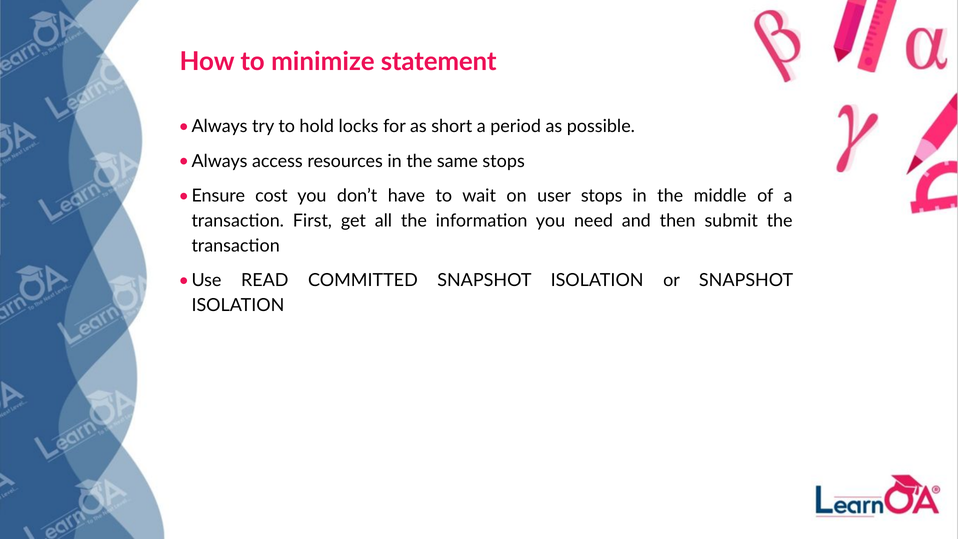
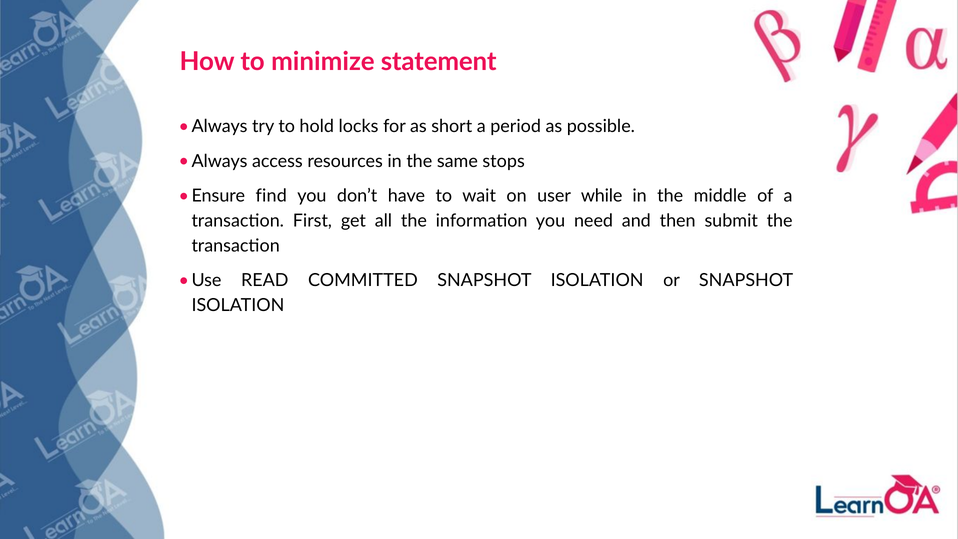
cost: cost -> find
user stops: stops -> while
